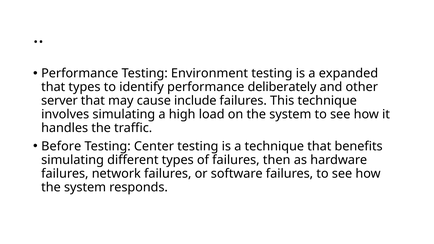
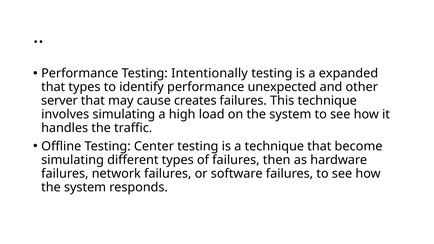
Environment: Environment -> Intentionally
deliberately: deliberately -> unexpected
include: include -> creates
Before: Before -> Offline
benefits: benefits -> become
